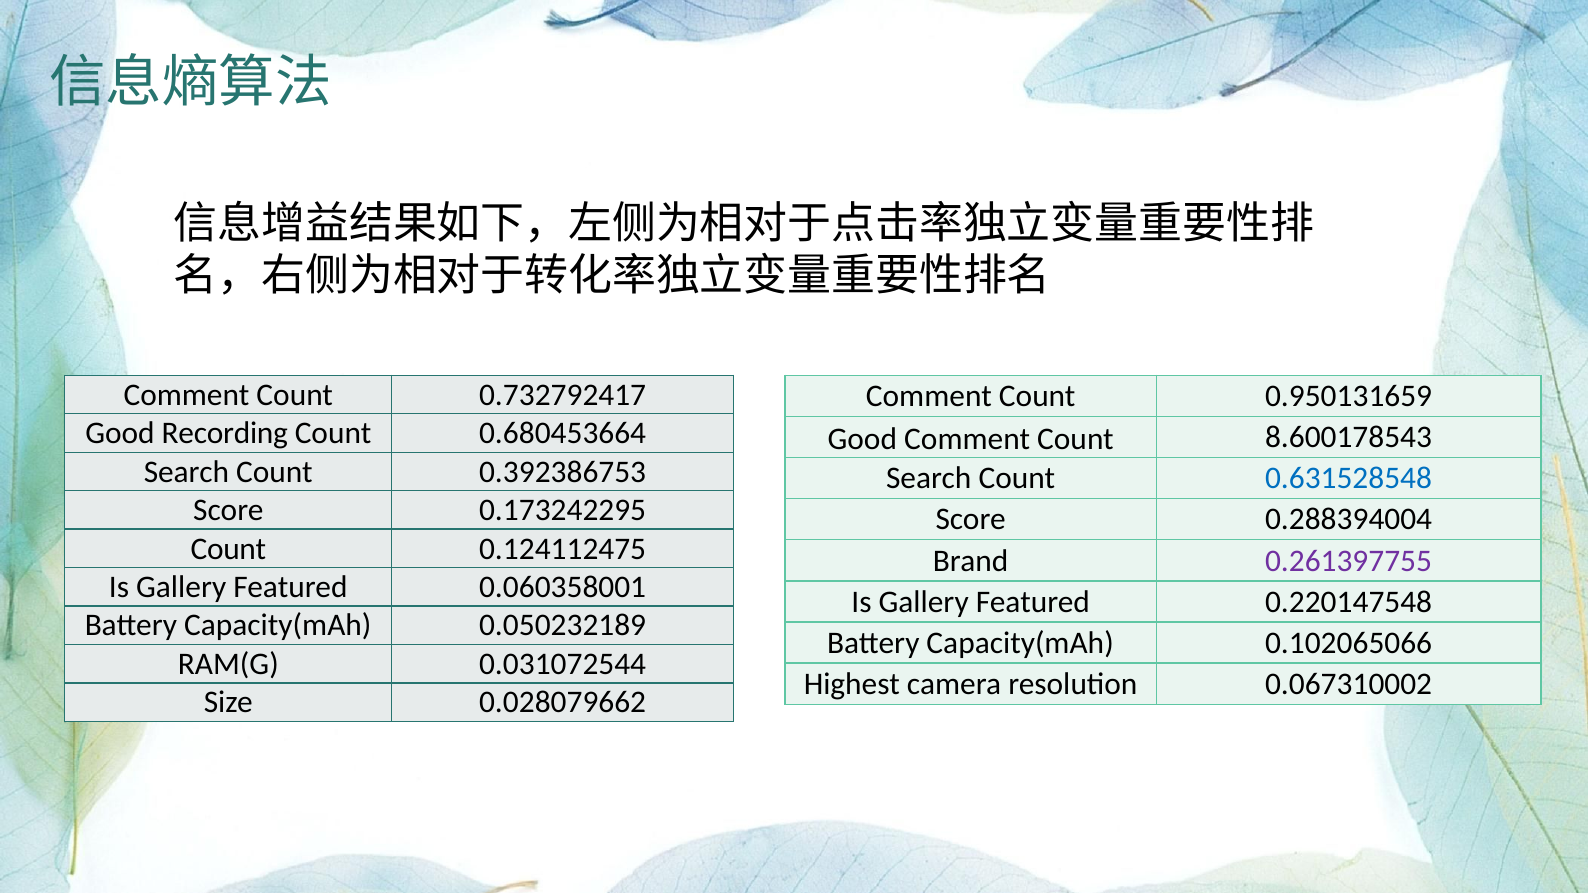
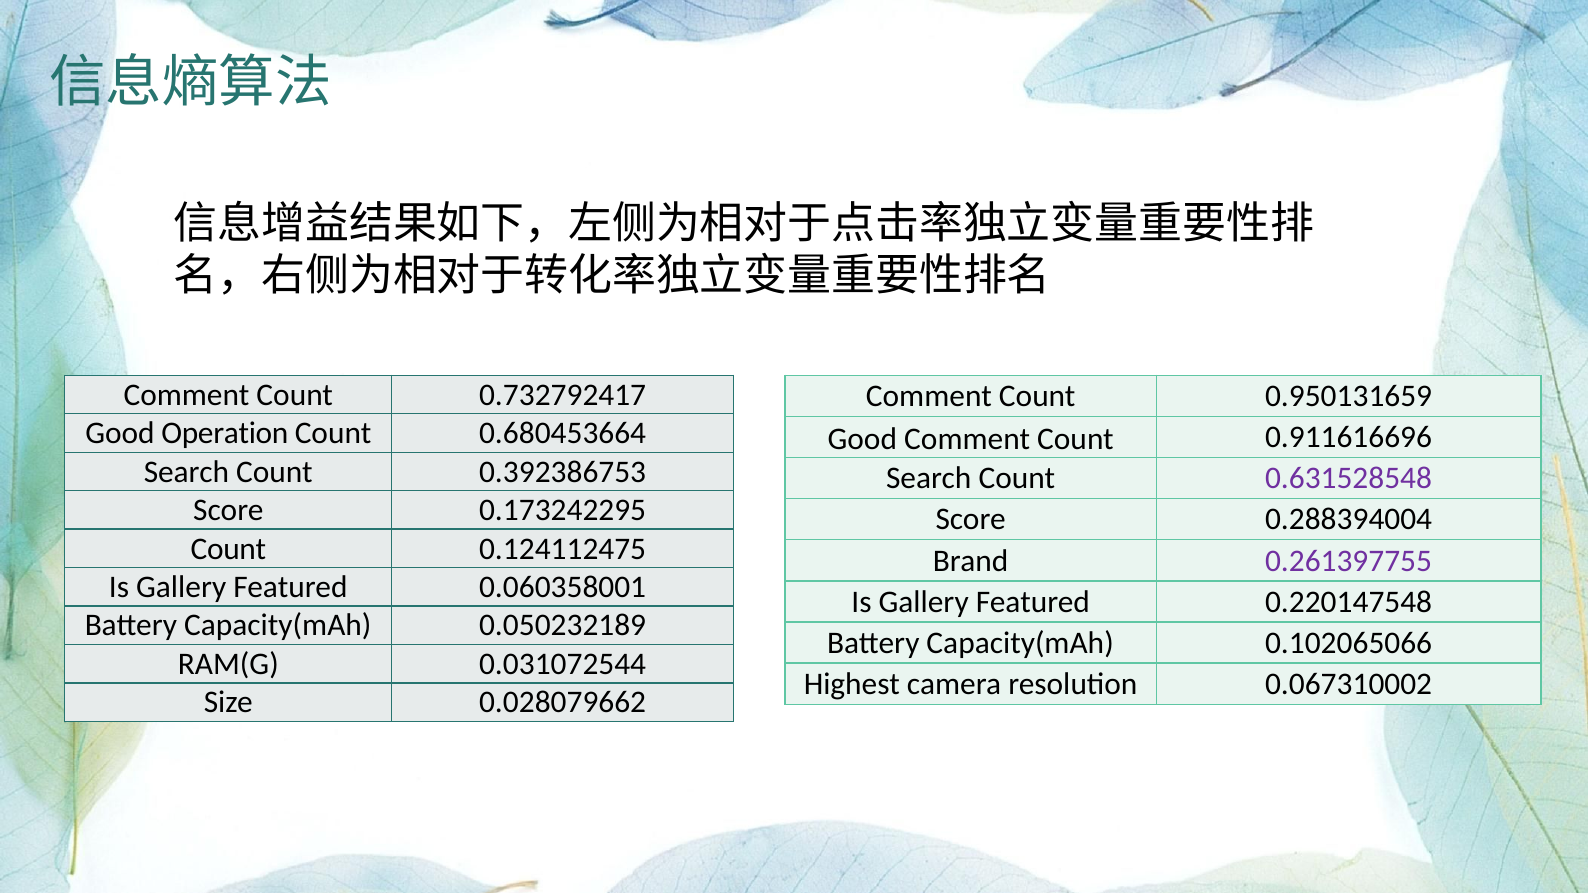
Recording: Recording -> Operation
8.600178543: 8.600178543 -> 0.911616696
0.631528548 colour: blue -> purple
